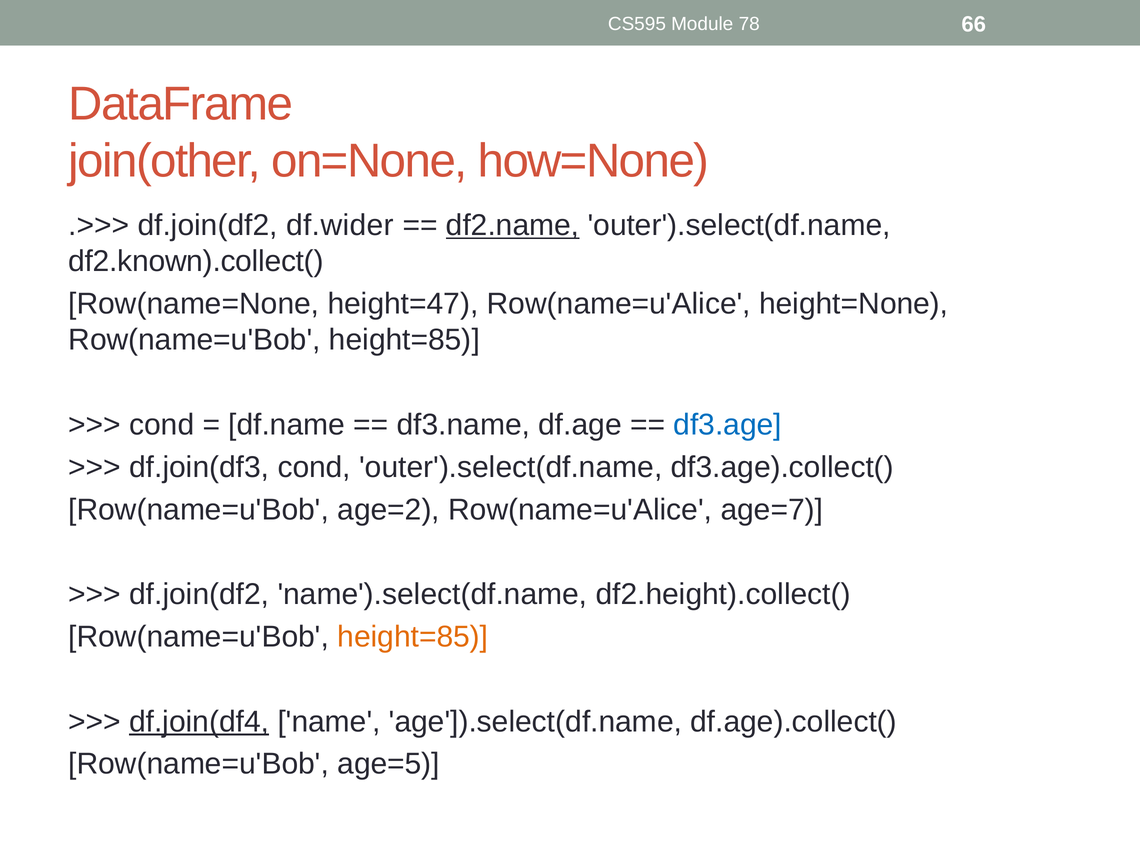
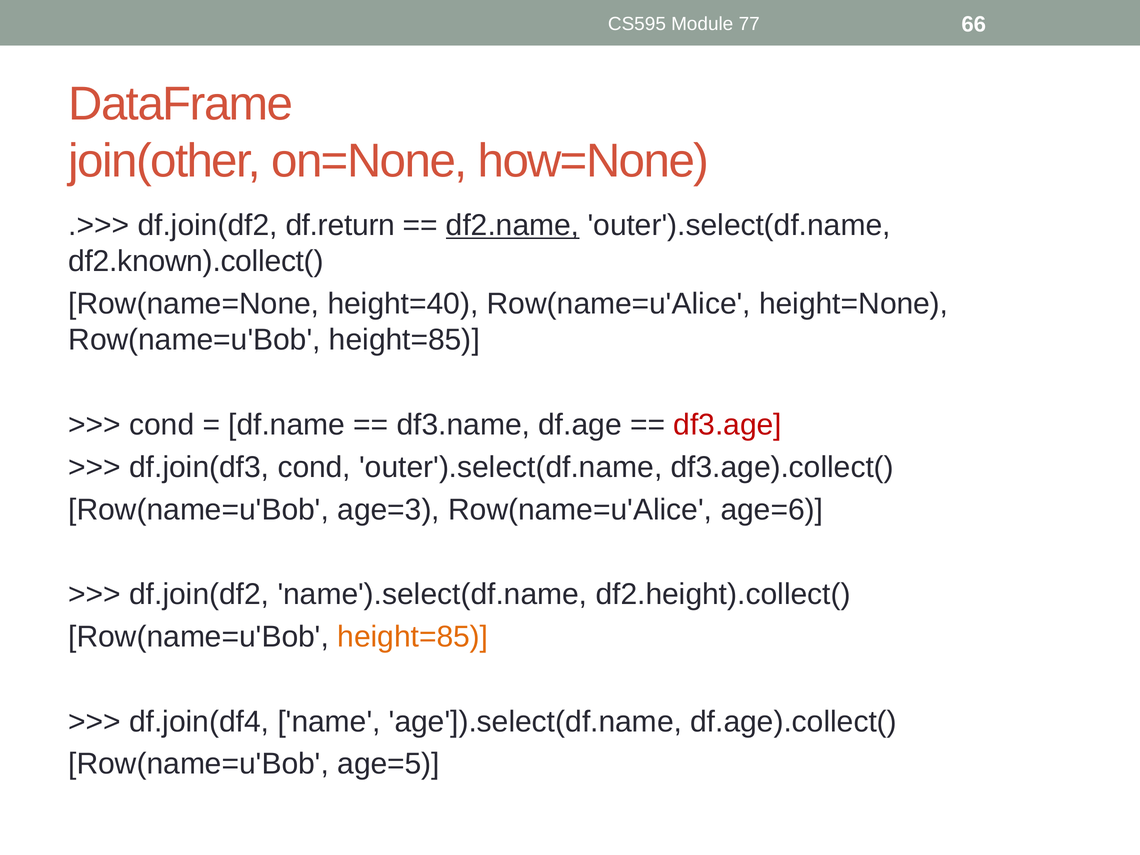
78: 78 -> 77
df.wider: df.wider -> df.return
height=47: height=47 -> height=40
df3.age colour: blue -> red
age=2: age=2 -> age=3
age=7: age=7 -> age=6
df.join(df4 underline: present -> none
